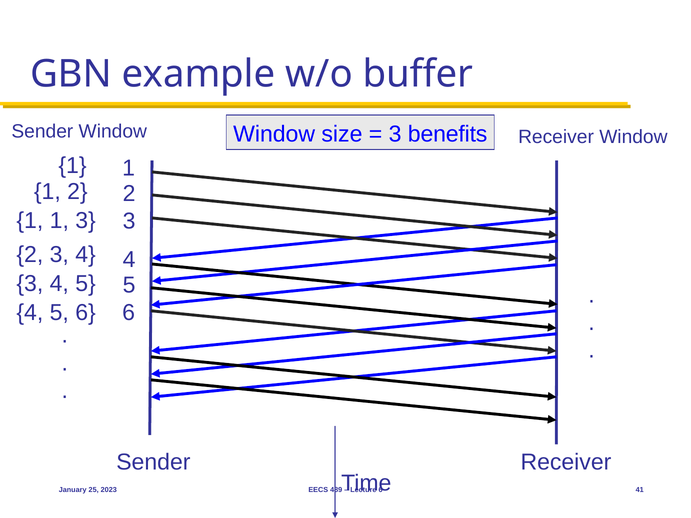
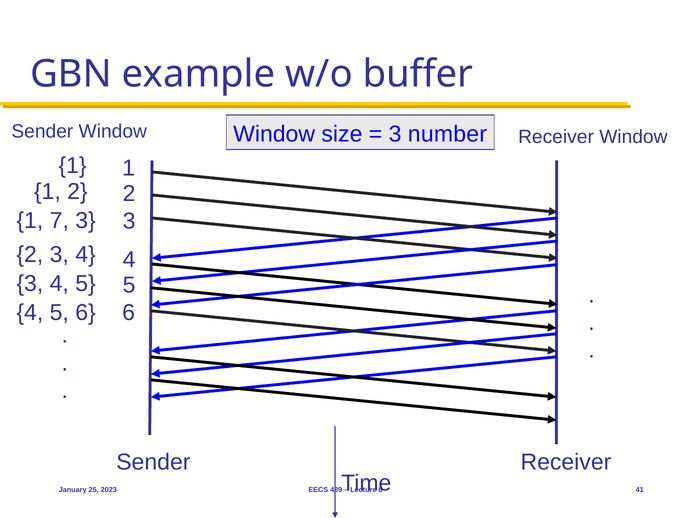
benefits: benefits -> number
1 at (59, 221): 1 -> 7
